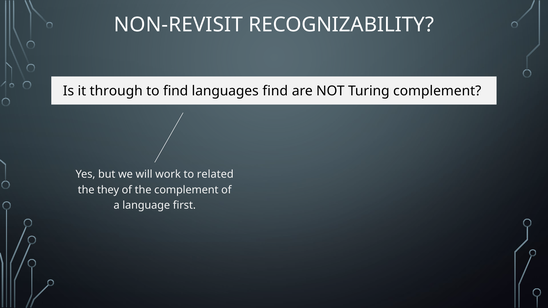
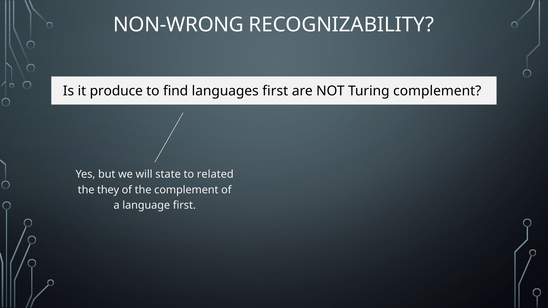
NON-REVISIT: NON-REVISIT -> NON-WRONG
through: through -> produce
languages find: find -> first
work: work -> state
